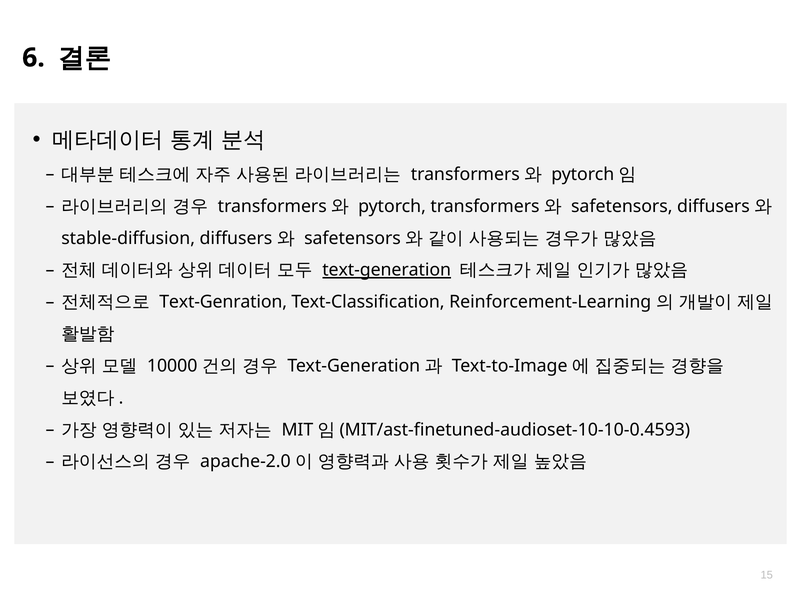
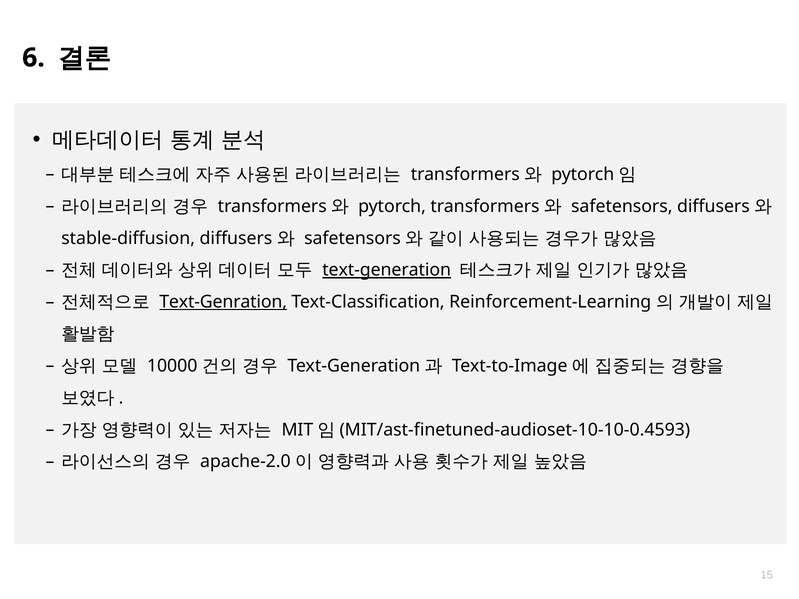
Text-Genration underline: none -> present
